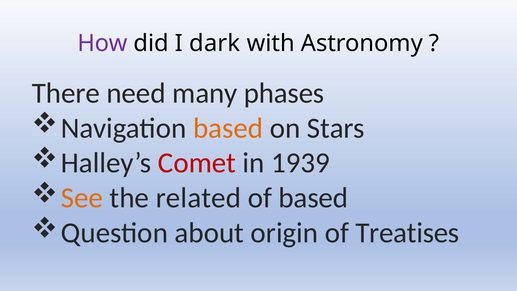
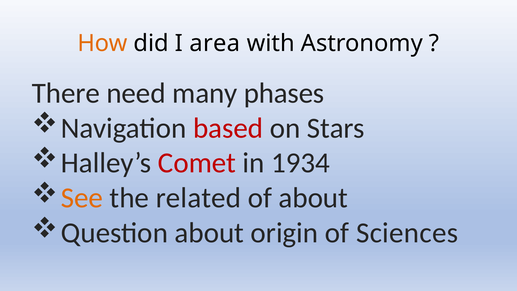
How colour: purple -> orange
dark: dark -> area
based at (228, 128) colour: orange -> red
1939: 1939 -> 1934
of based: based -> about
Treatises: Treatises -> Sciences
